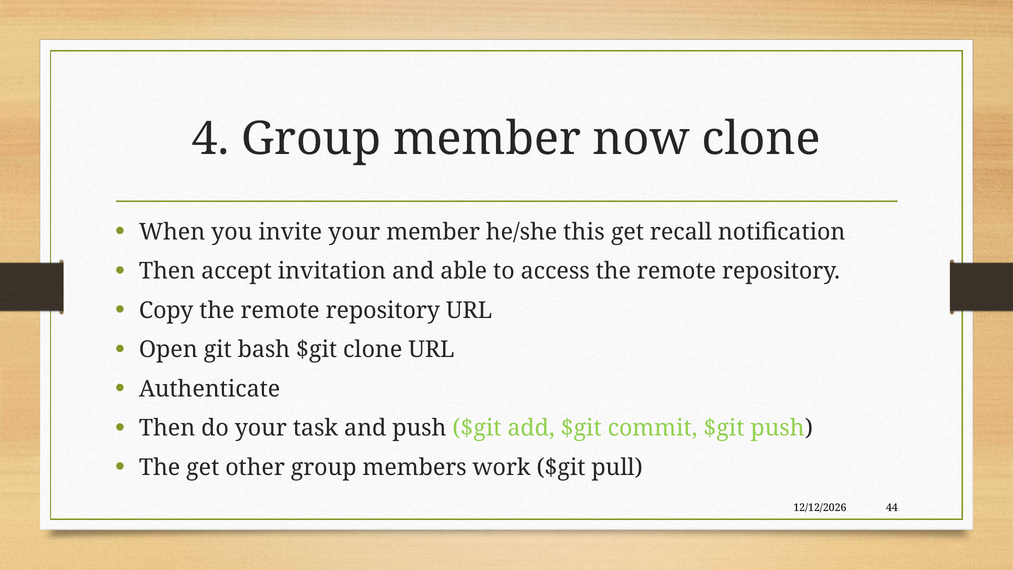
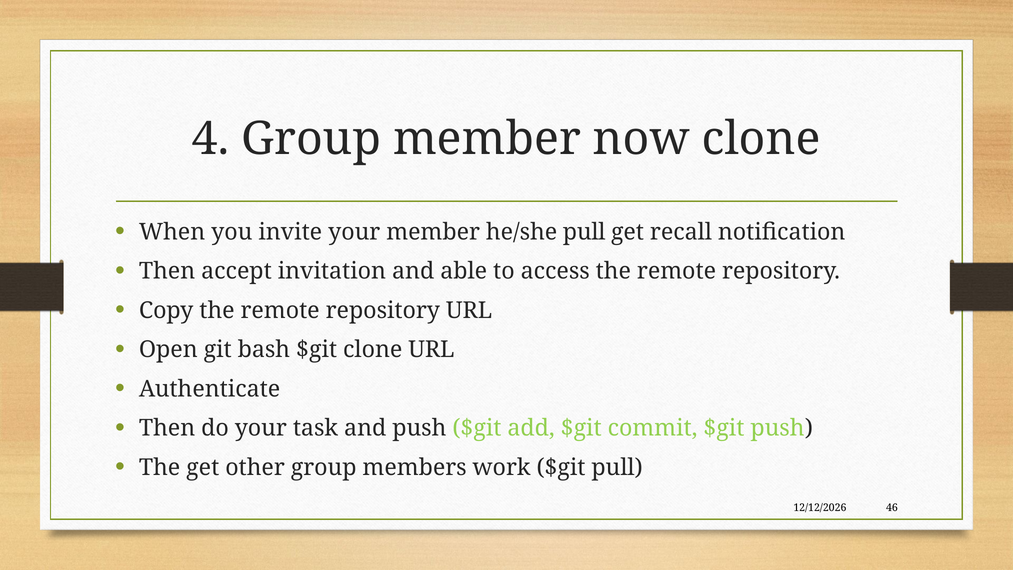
he/she this: this -> pull
44: 44 -> 46
